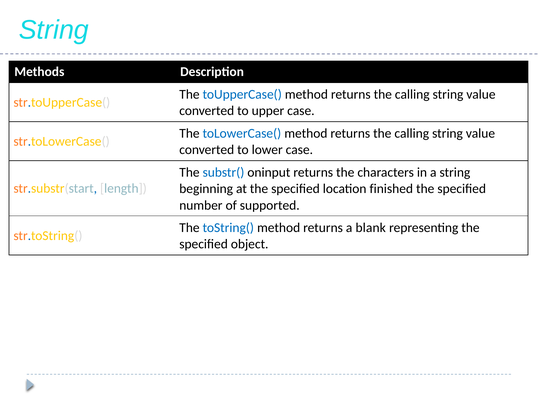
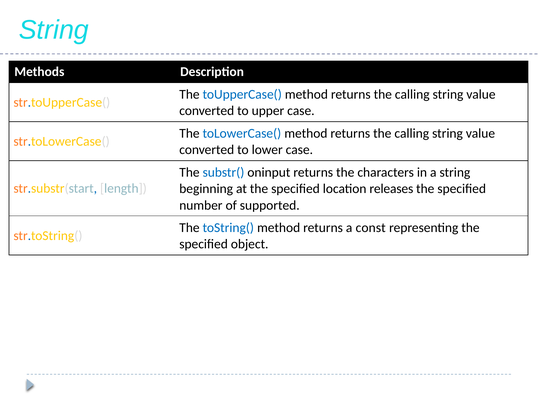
finished: finished -> releases
blank: blank -> const
